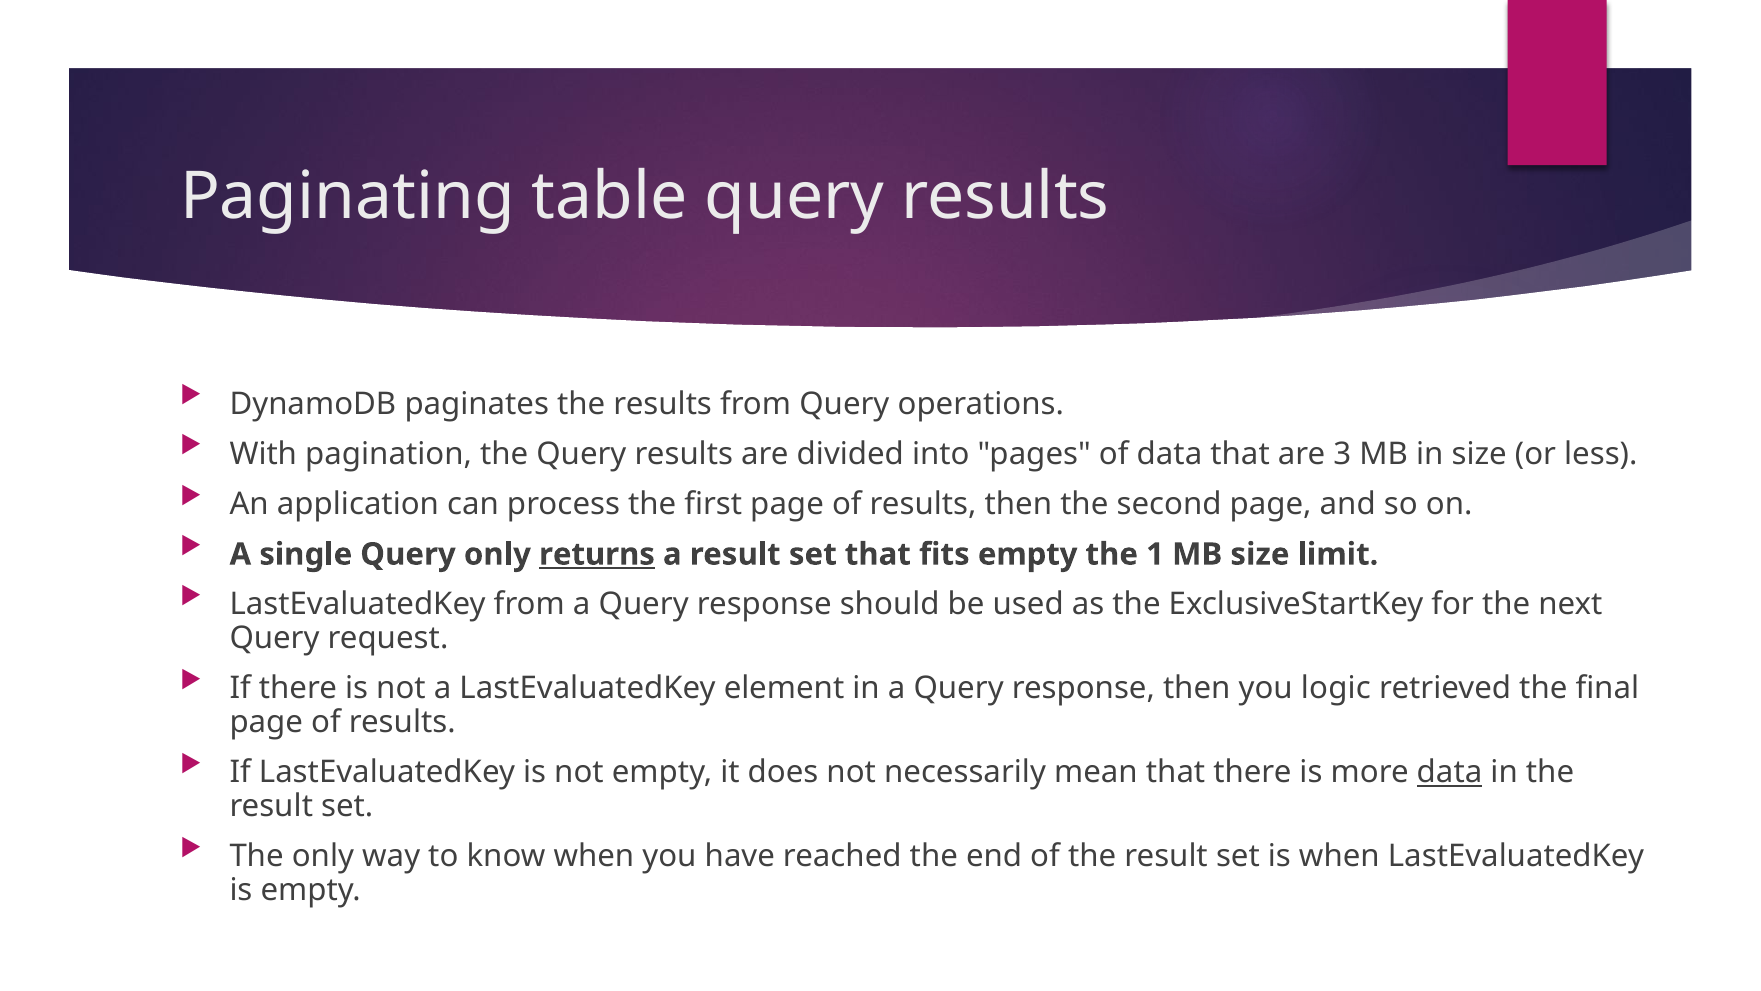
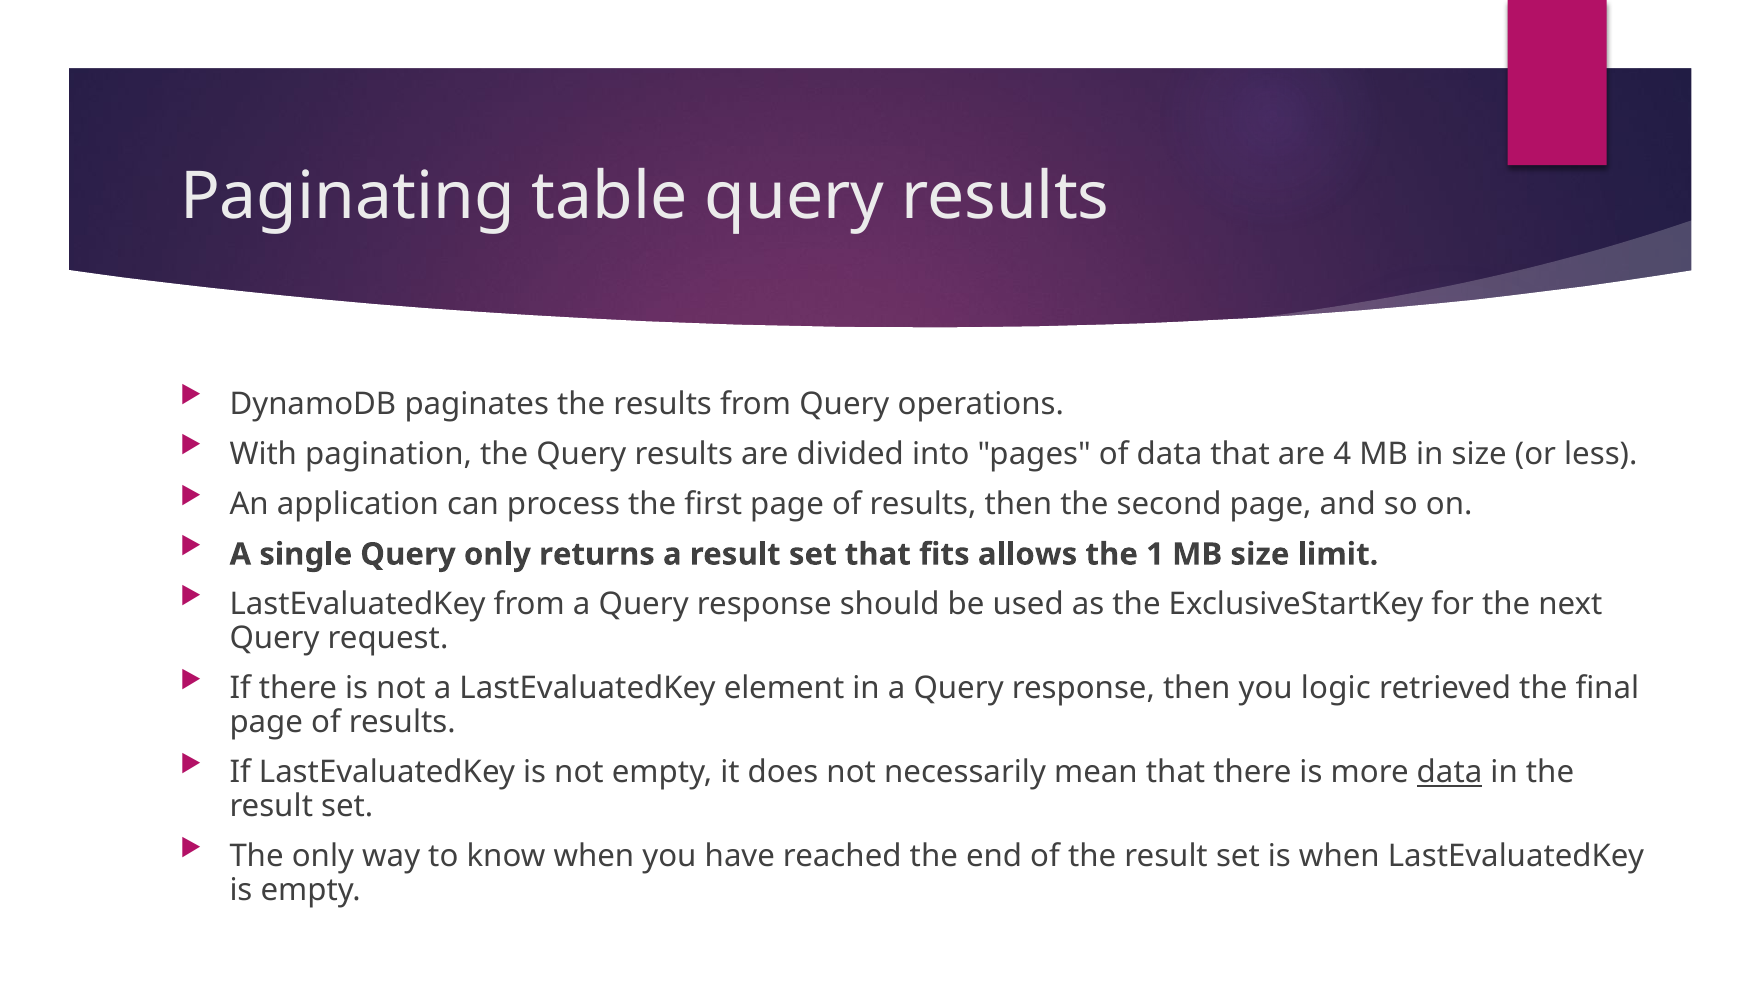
3: 3 -> 4
returns underline: present -> none
fits empty: empty -> allows
